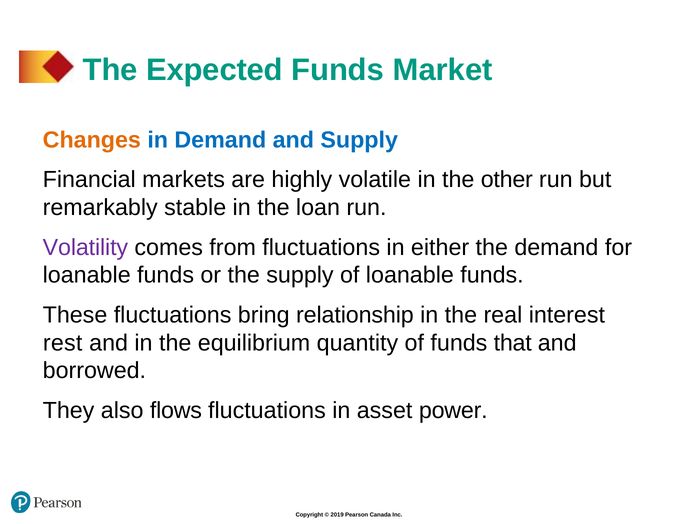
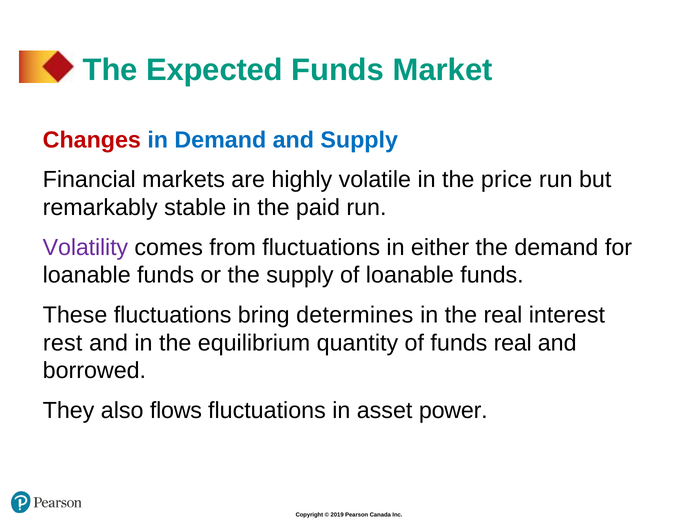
Changes colour: orange -> red
other: other -> price
loan: loan -> paid
relationship: relationship -> determines
funds that: that -> real
